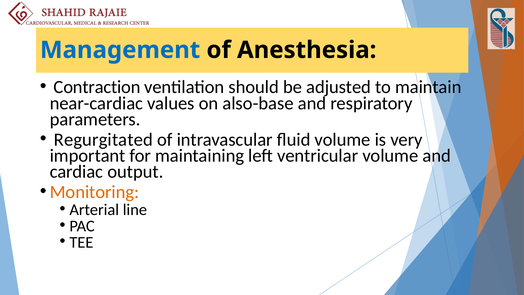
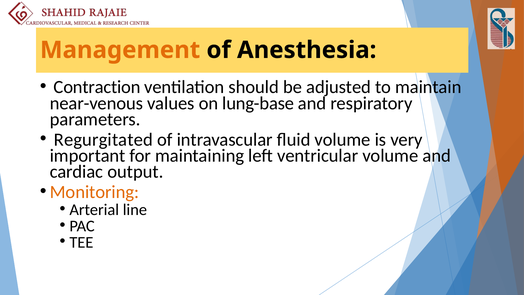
Management colour: blue -> orange
near-cardiac: near-cardiac -> near-venous
also-base: also-base -> lung-base
